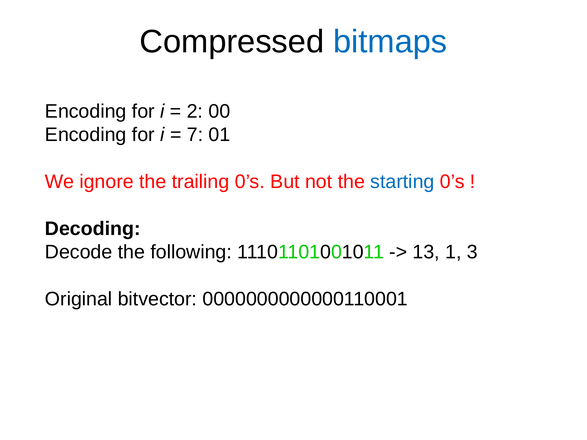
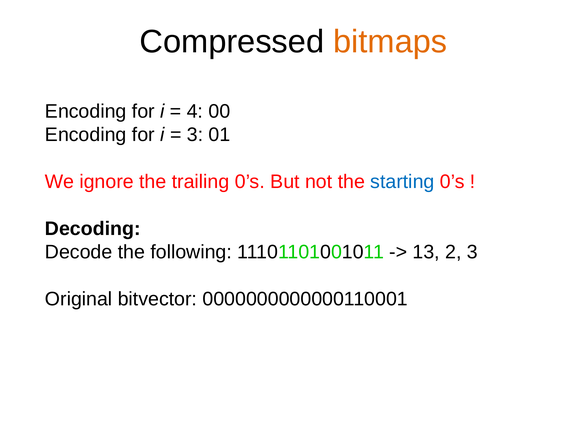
bitmaps colour: blue -> orange
2: 2 -> 4
7 at (195, 135): 7 -> 3
1: 1 -> 2
